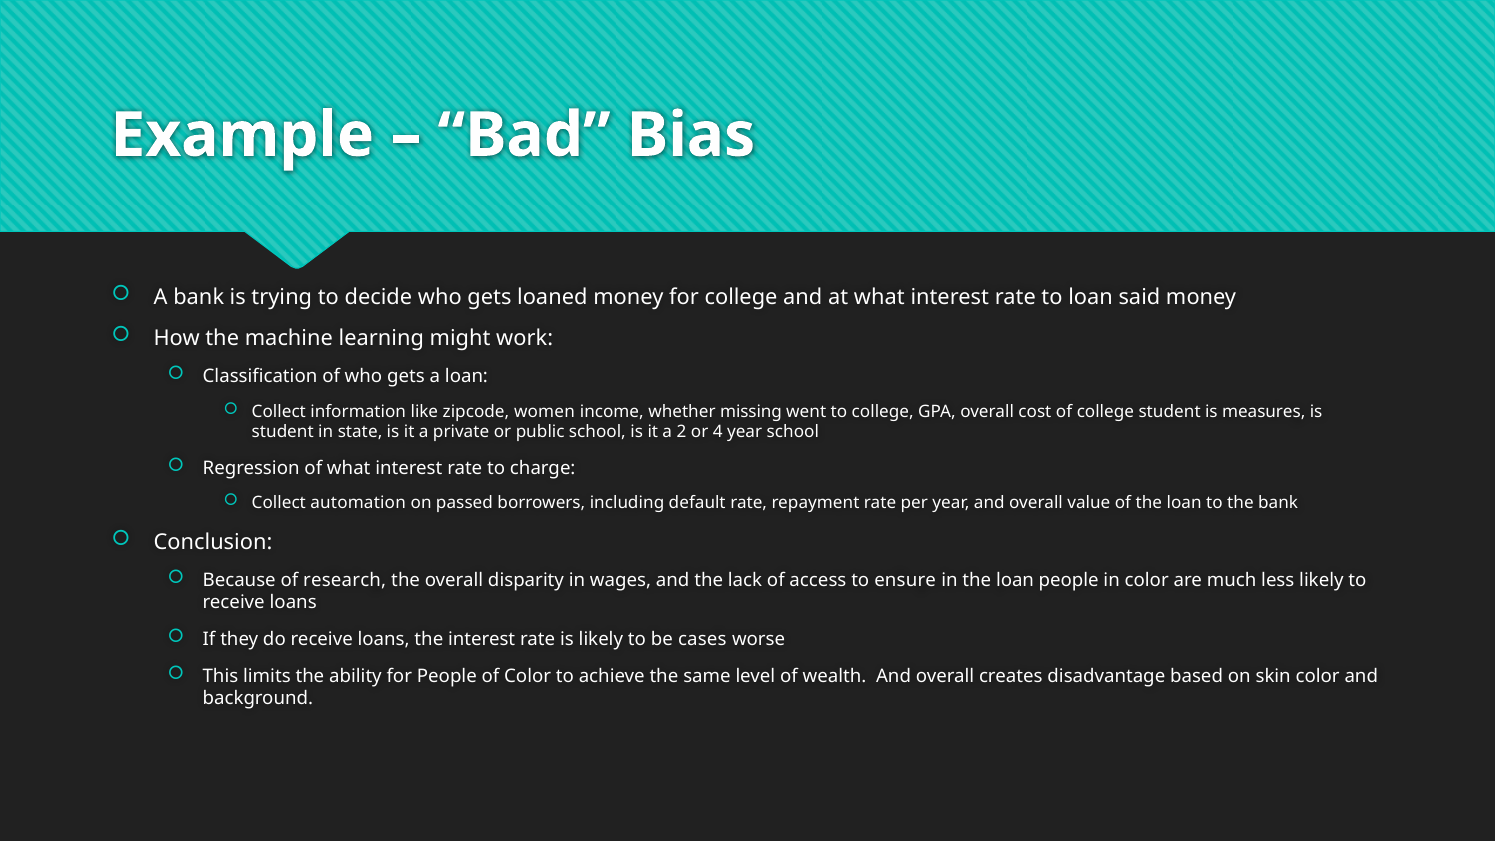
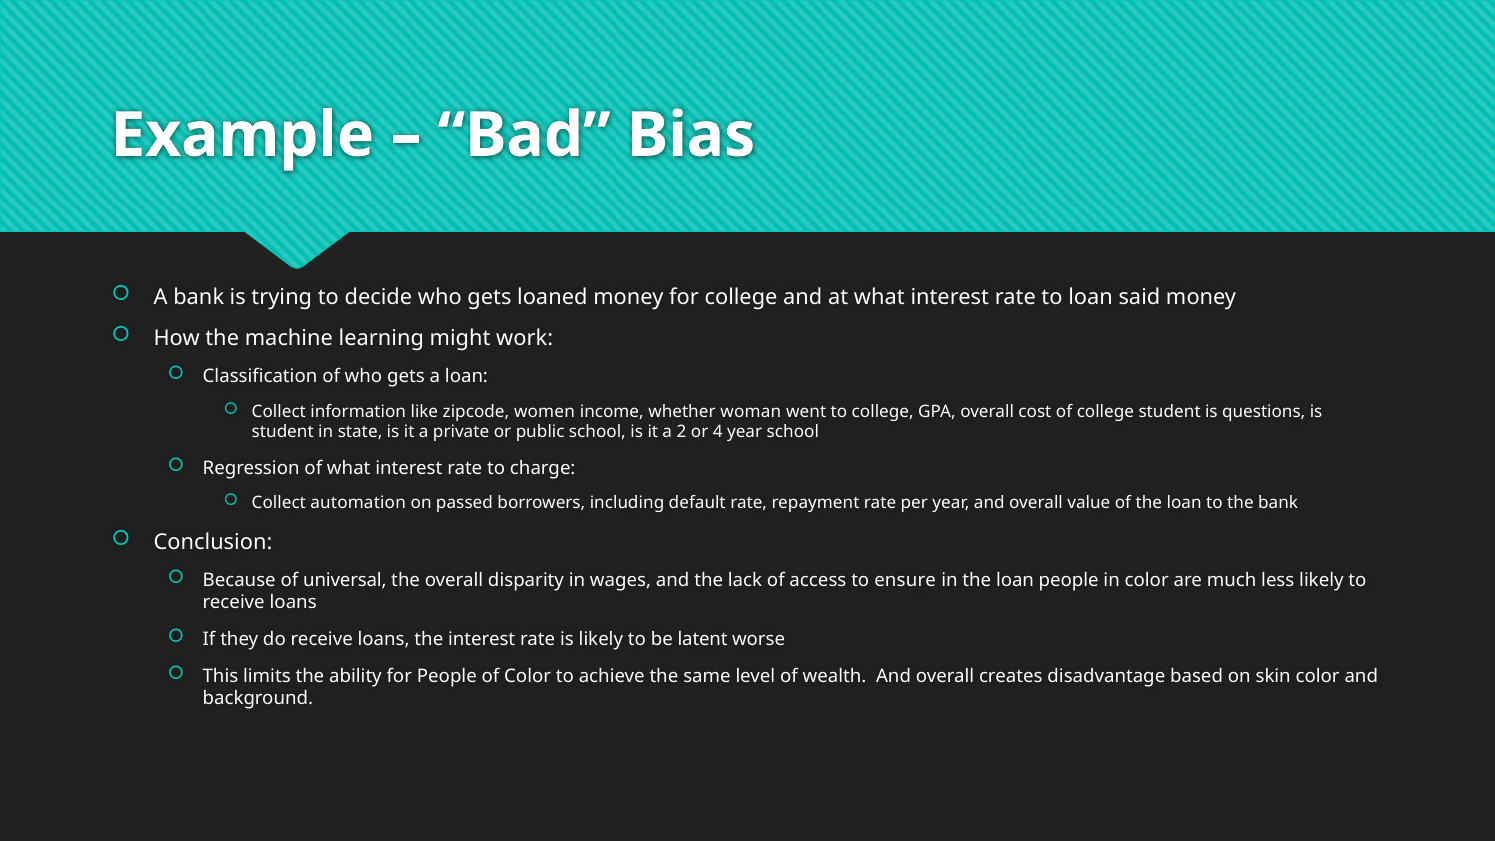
missing: missing -> woman
measures: measures -> questions
research: research -> universal
cases: cases -> latent
